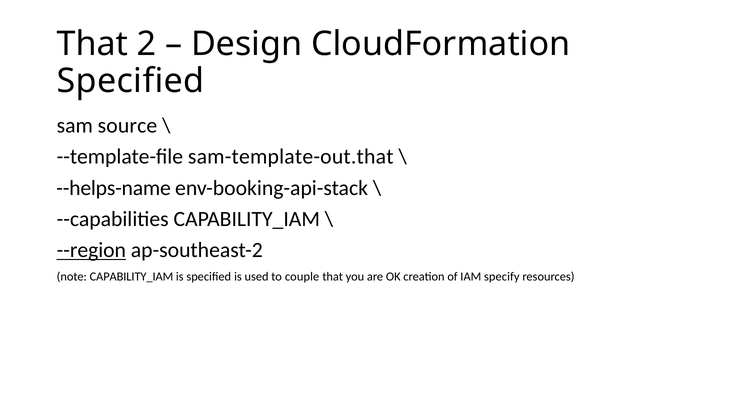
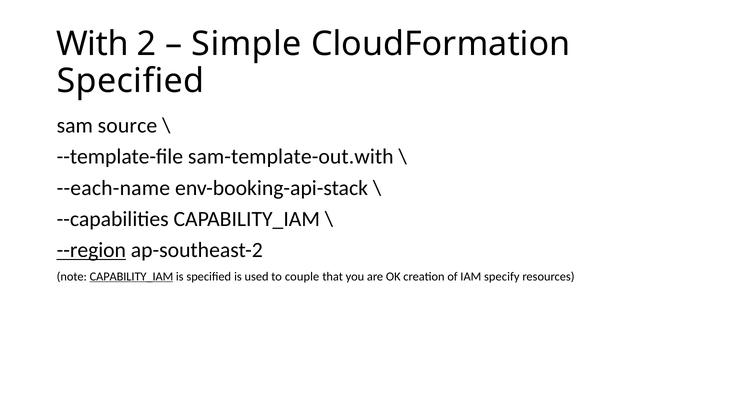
That at (92, 44): That -> With
Design: Design -> Simple
sam-template-out.that: sam-template-out.that -> sam-template-out.with
--helps-name: --helps-name -> --each-name
CAPABILITY_IAM at (131, 277) underline: none -> present
